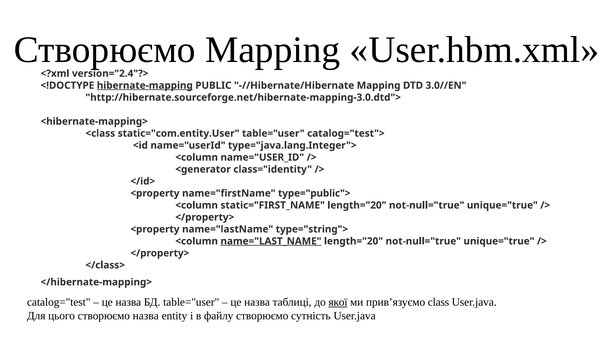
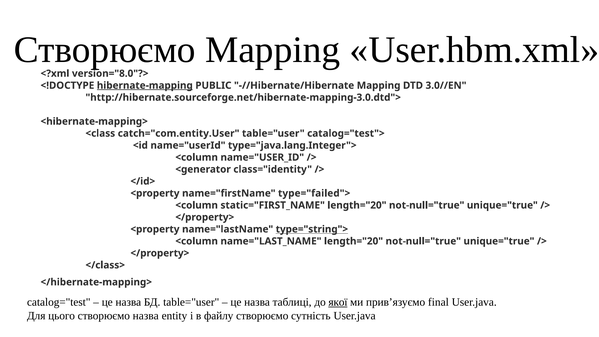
version="2.4"?>: version="2.4"?> -> version="8.0"?>
static="com.entity.User: static="com.entity.User -> catch="com.entity.User
type="public">: type="public"> -> type="failed">
type="string"> underline: none -> present
name="LAST_NAME underline: present -> none
class: class -> final
